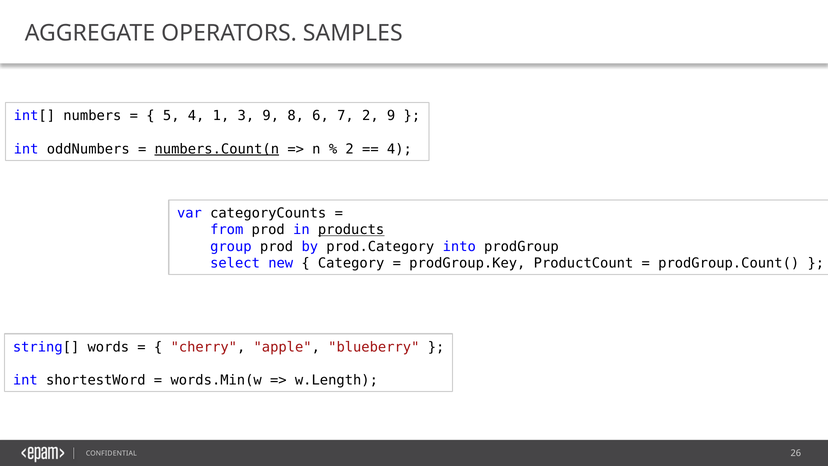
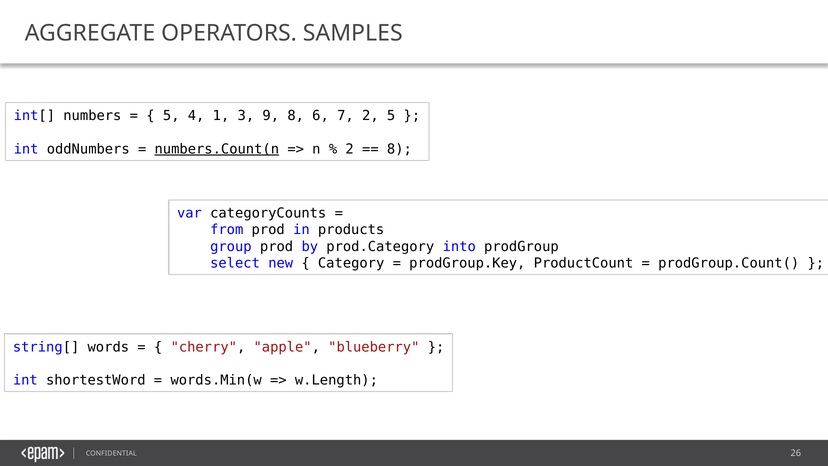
2 9: 9 -> 5
4 at (399, 149): 4 -> 8
products underline: present -> none
